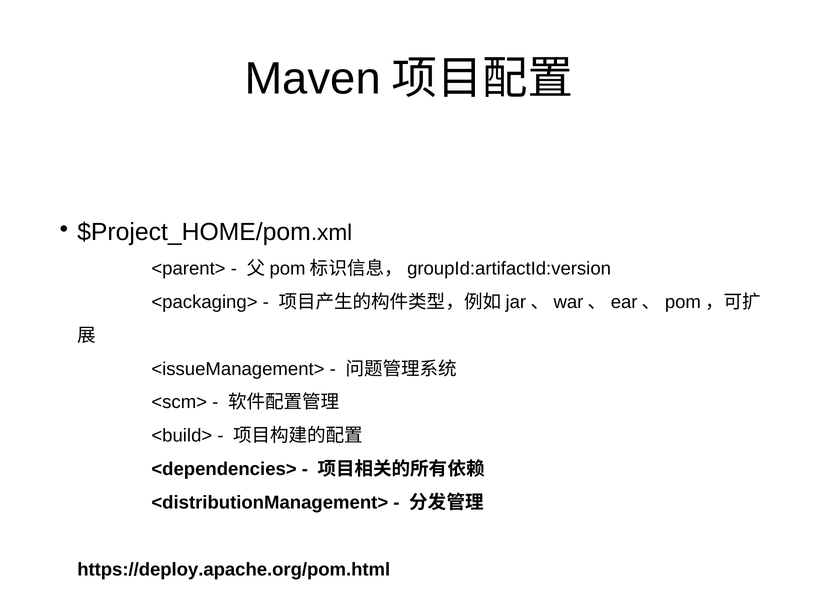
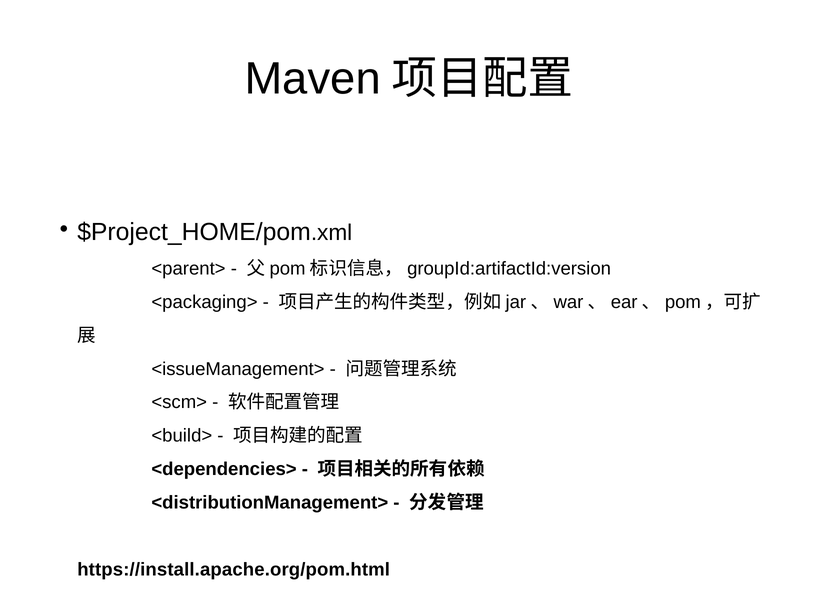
https://deploy.apache.org/pom.html: https://deploy.apache.org/pom.html -> https://install.apache.org/pom.html
